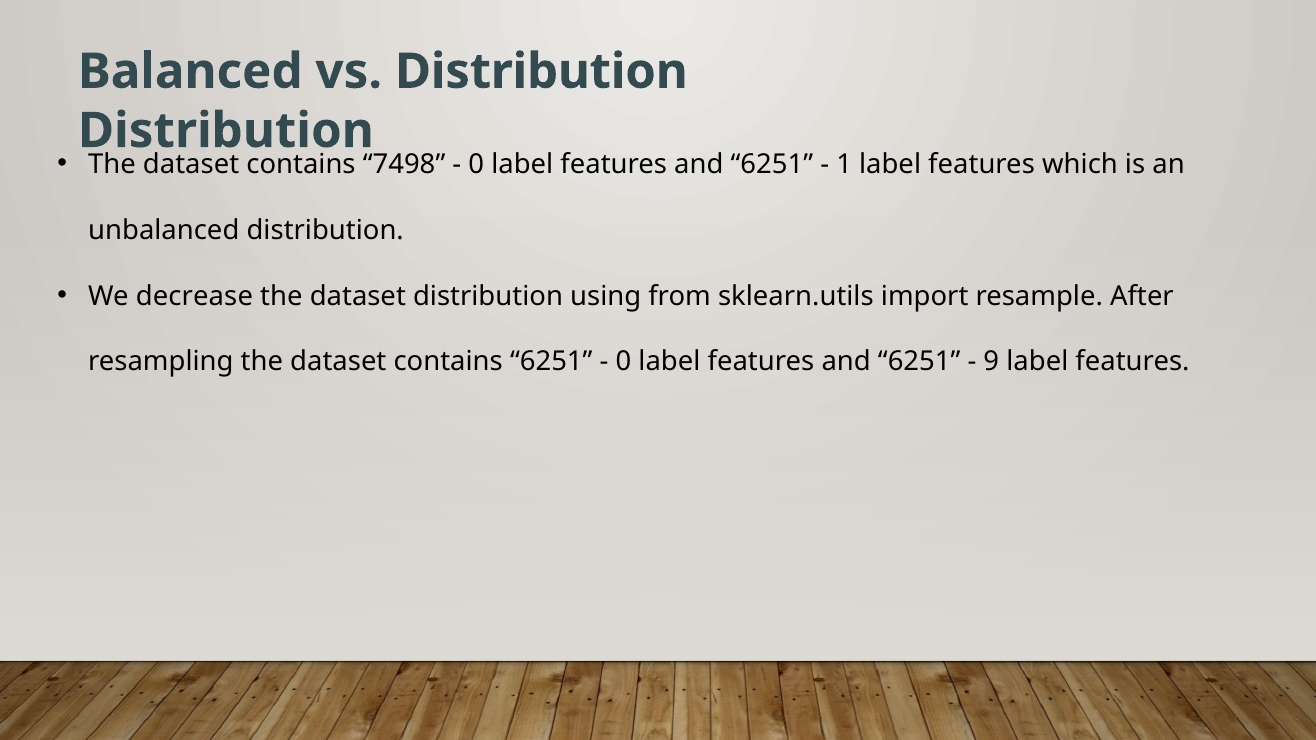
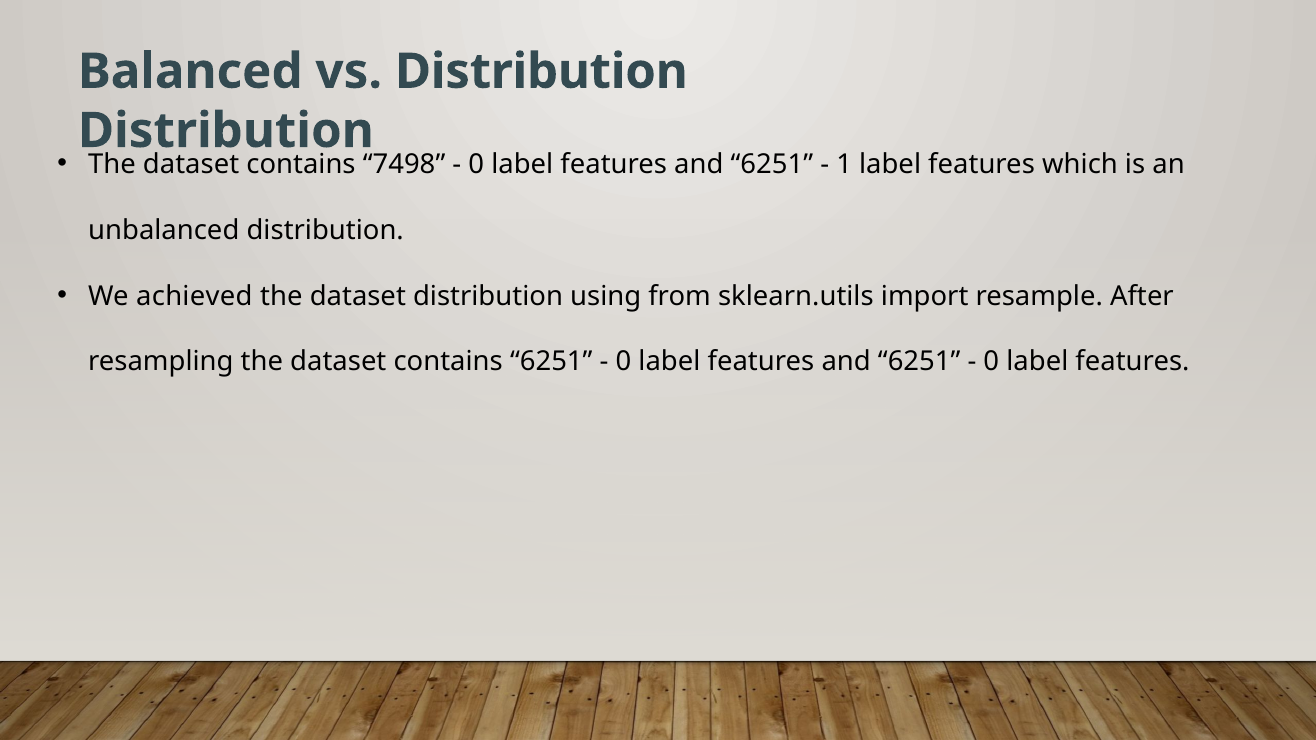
decrease: decrease -> achieved
9 at (991, 362): 9 -> 0
